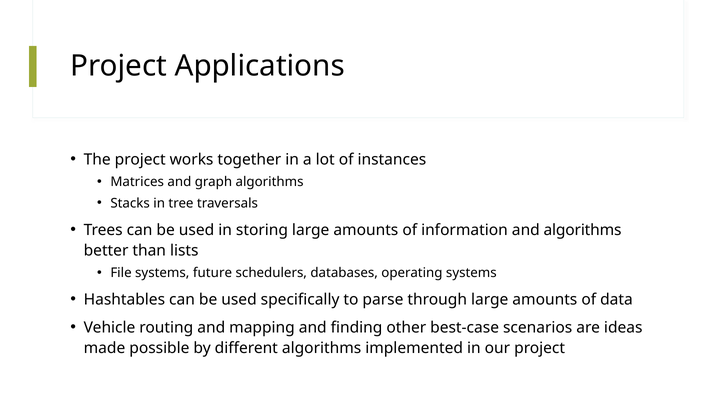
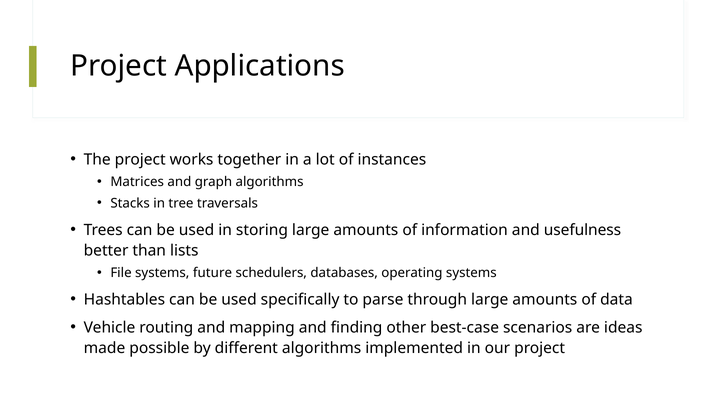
and algorithms: algorithms -> usefulness
